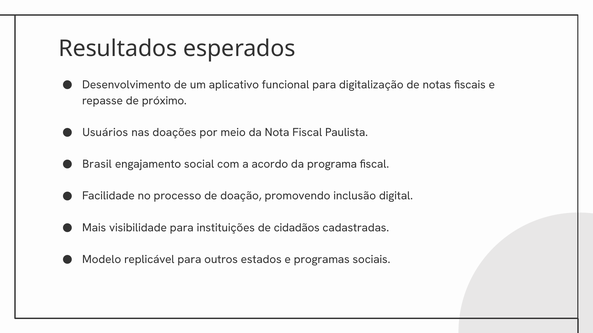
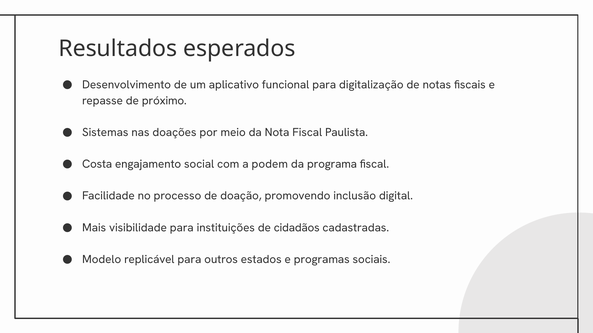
Usuários: Usuários -> Sistemas
Brasil: Brasil -> Costa
acordo: acordo -> podem
